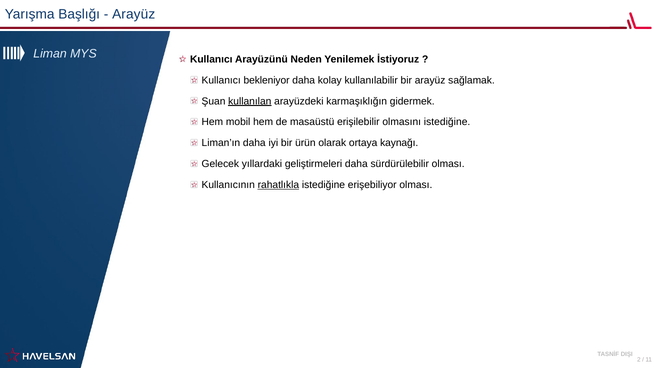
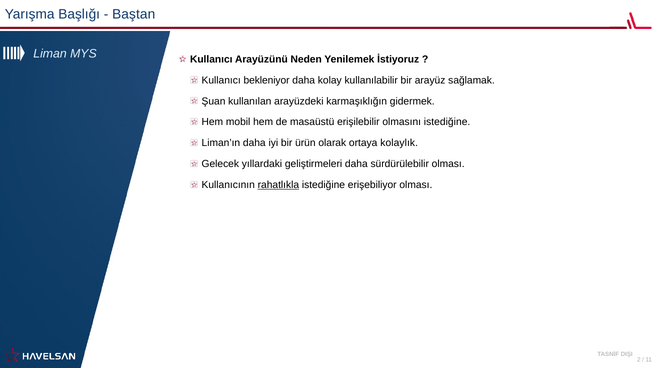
Arayüz at (134, 14): Arayüz -> Baştan
kullanılan underline: present -> none
kaynağı: kaynağı -> kolaylık
